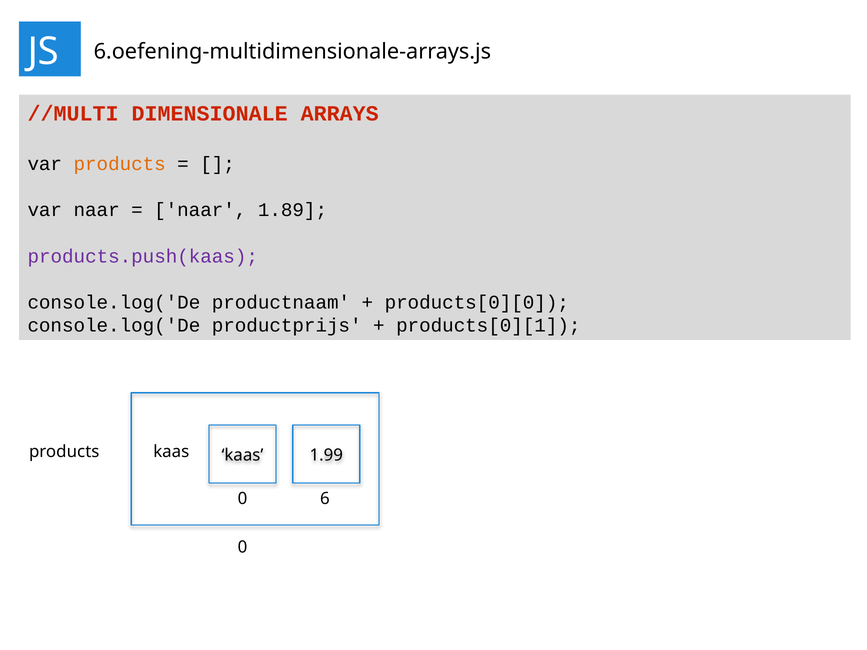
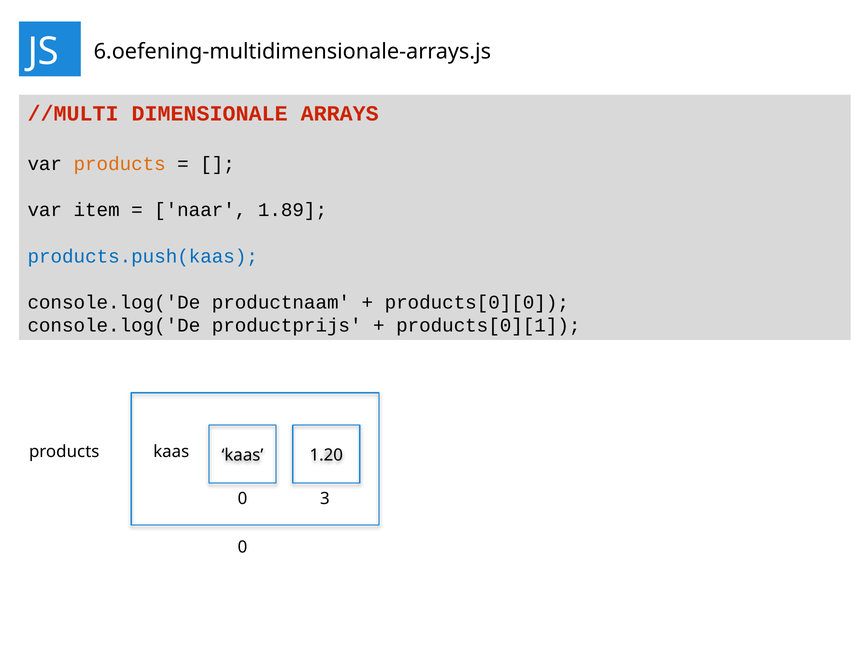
var naar: naar -> item
products.push(kaas colour: purple -> blue
1.99: 1.99 -> 1.20
6: 6 -> 3
